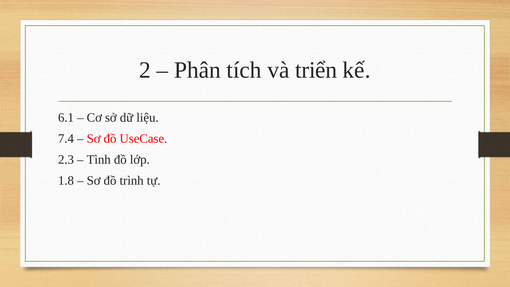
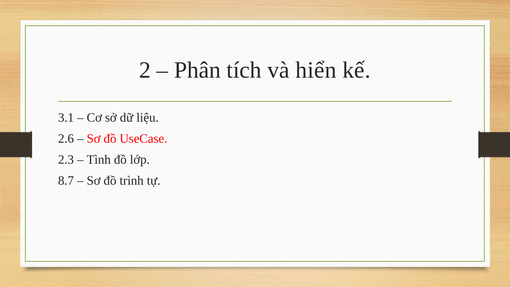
triển: triển -> hiển
6.1: 6.1 -> 3.1
7.4: 7.4 -> 2.6
1.8: 1.8 -> 8.7
